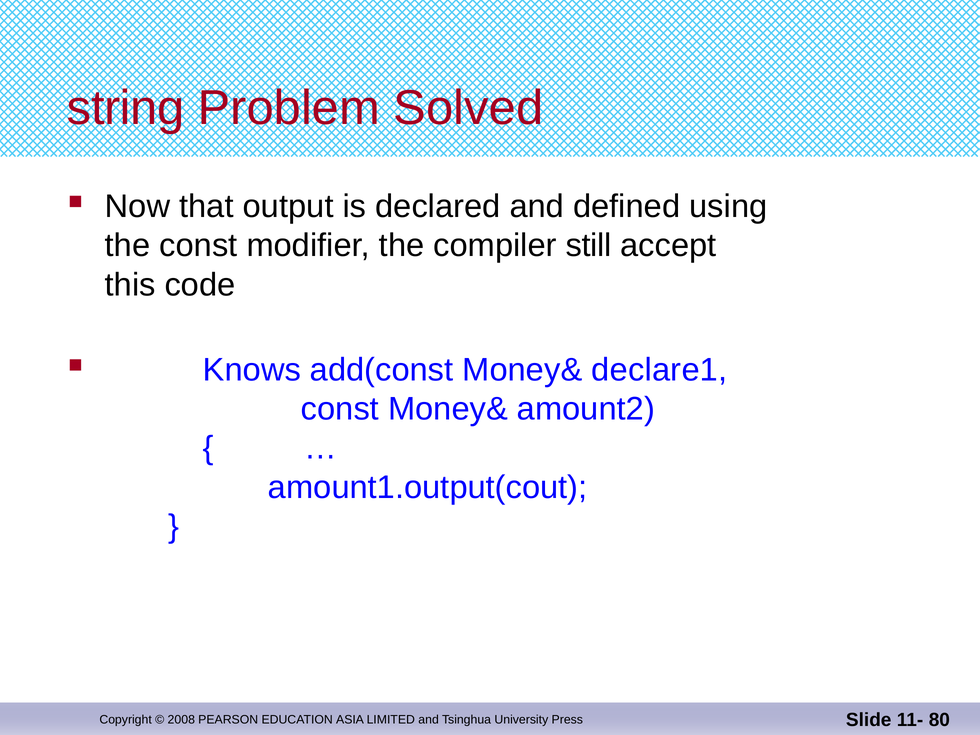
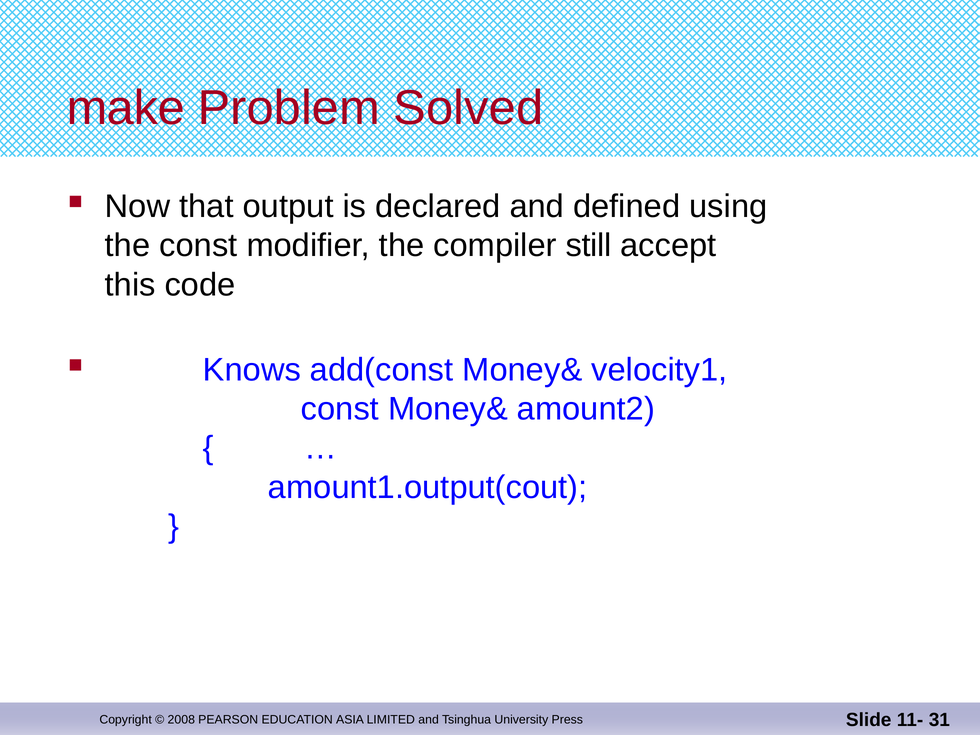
string: string -> make
declare1: declare1 -> velocity1
80: 80 -> 31
